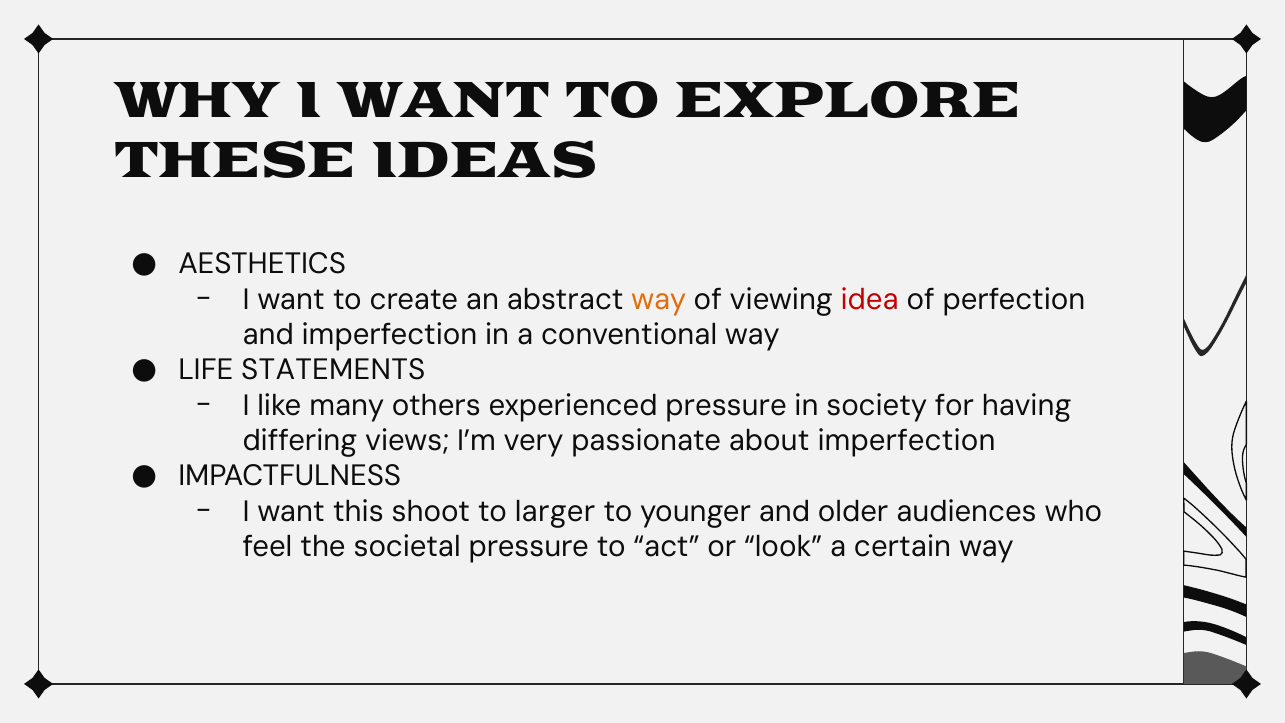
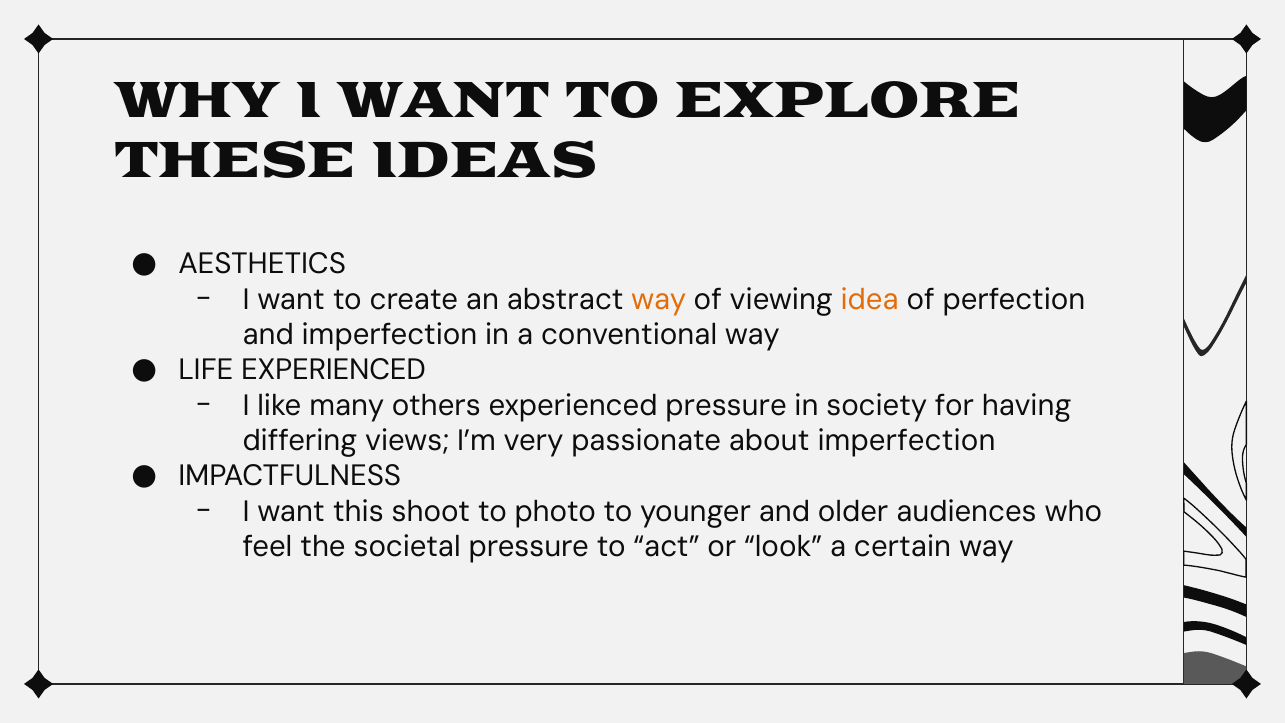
idea colour: red -> orange
LIFE STATEMENTS: STATEMENTS -> EXPERIENCED
larger: larger -> photo
